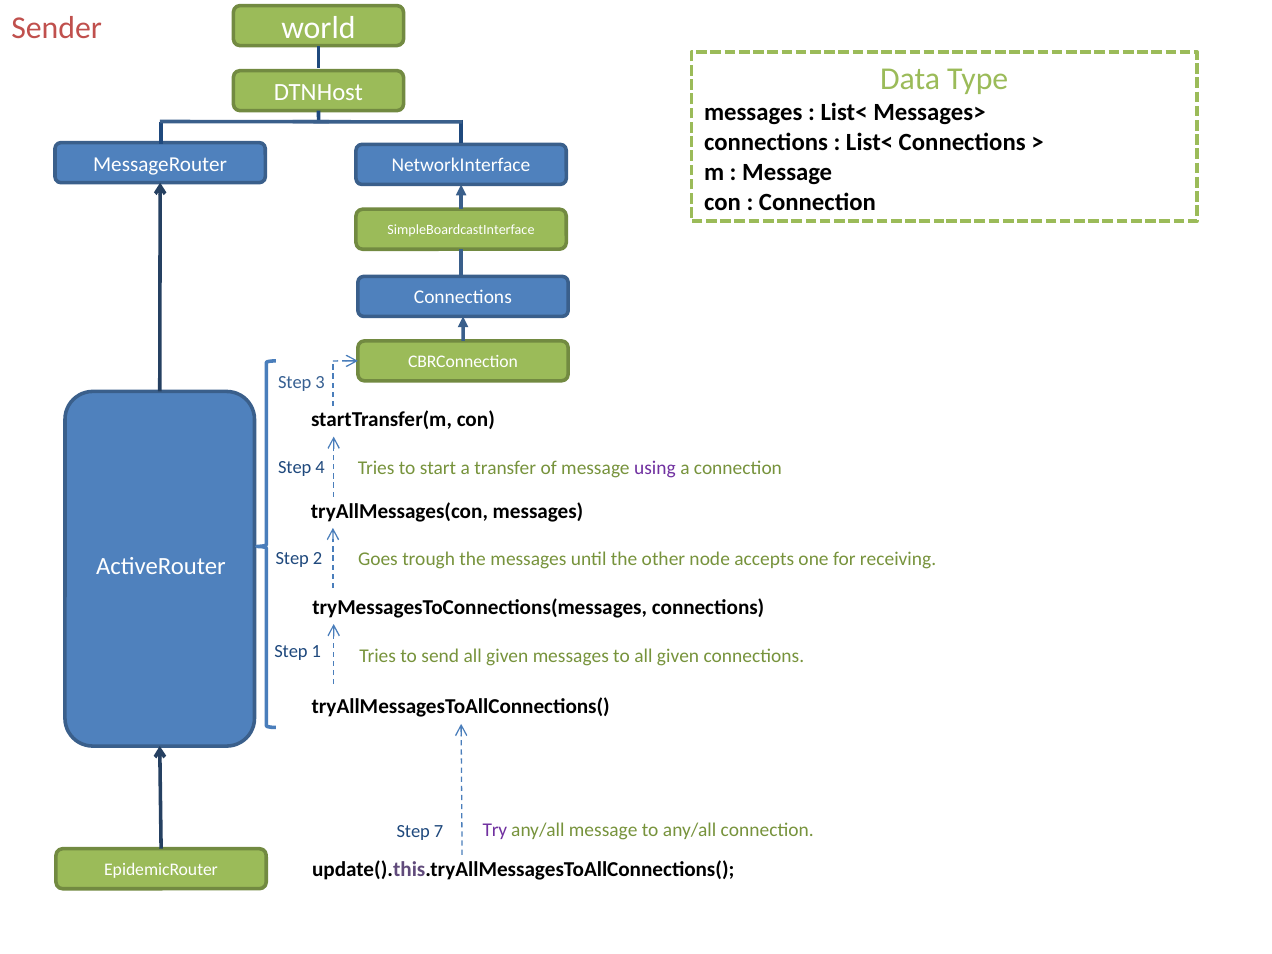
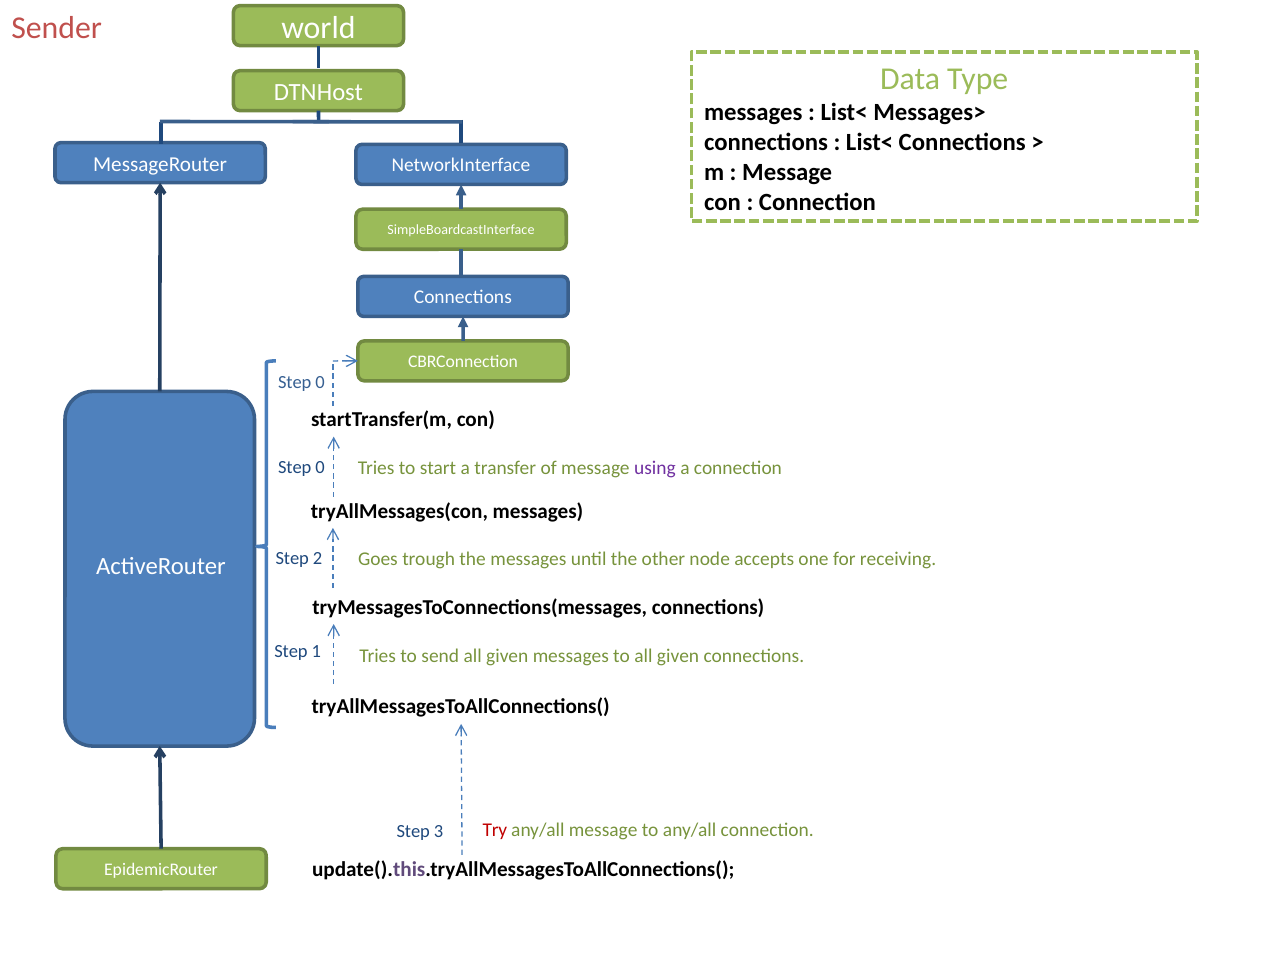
3 at (320, 382): 3 -> 0
4 at (320, 467): 4 -> 0
Try colour: purple -> red
7: 7 -> 3
